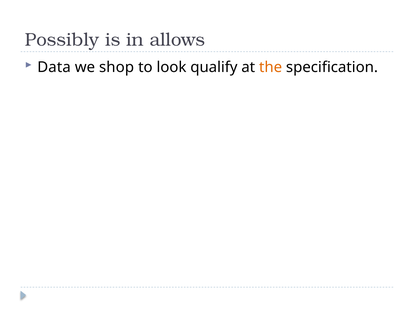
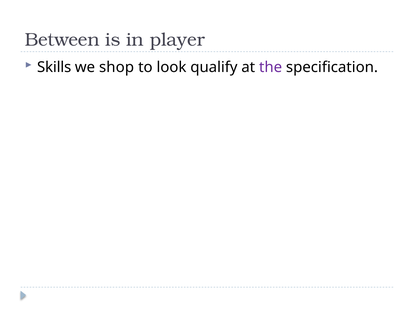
Possibly: Possibly -> Between
allows: allows -> player
Data: Data -> Skills
the colour: orange -> purple
